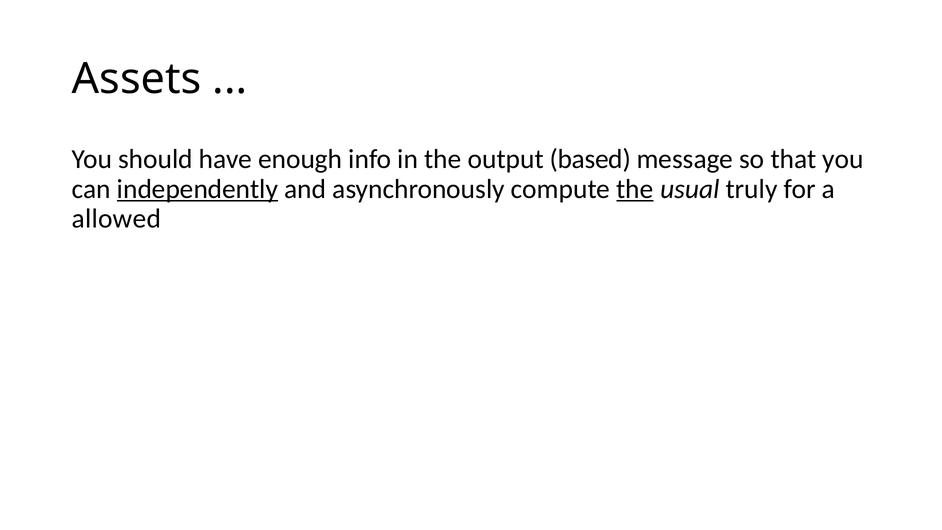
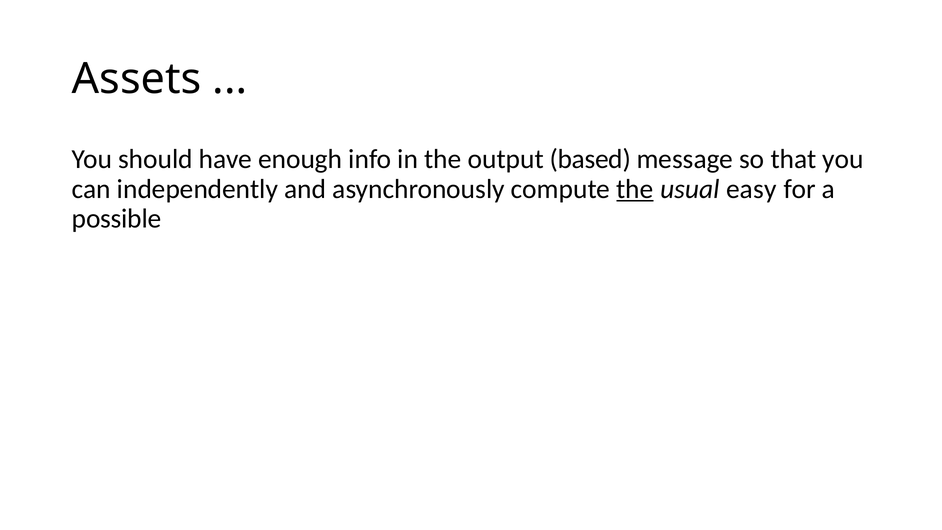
independently underline: present -> none
truly: truly -> easy
allowed: allowed -> possible
